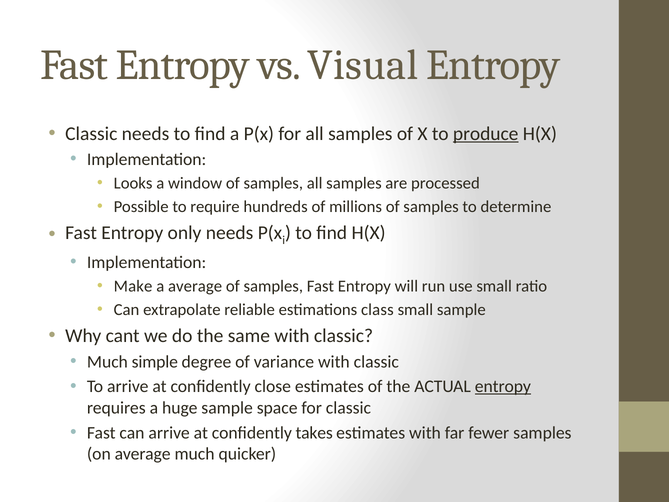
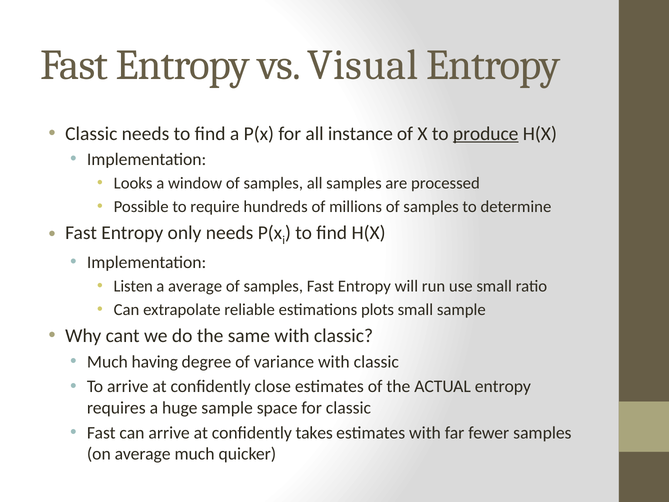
for all samples: samples -> instance
Make: Make -> Listen
class: class -> plots
simple: simple -> having
entropy at (503, 386) underline: present -> none
